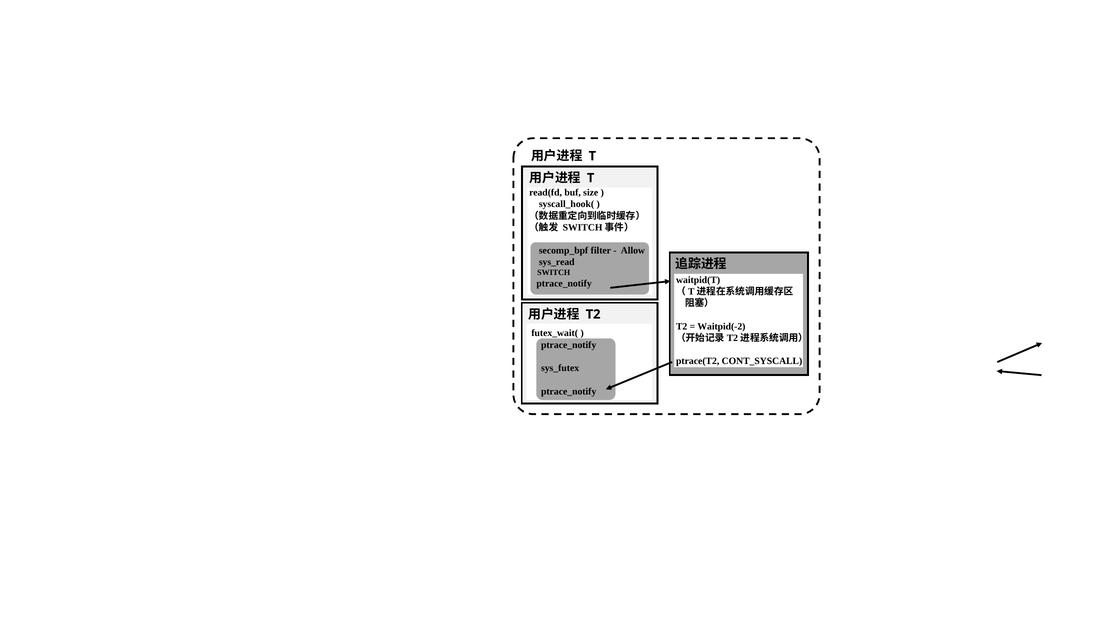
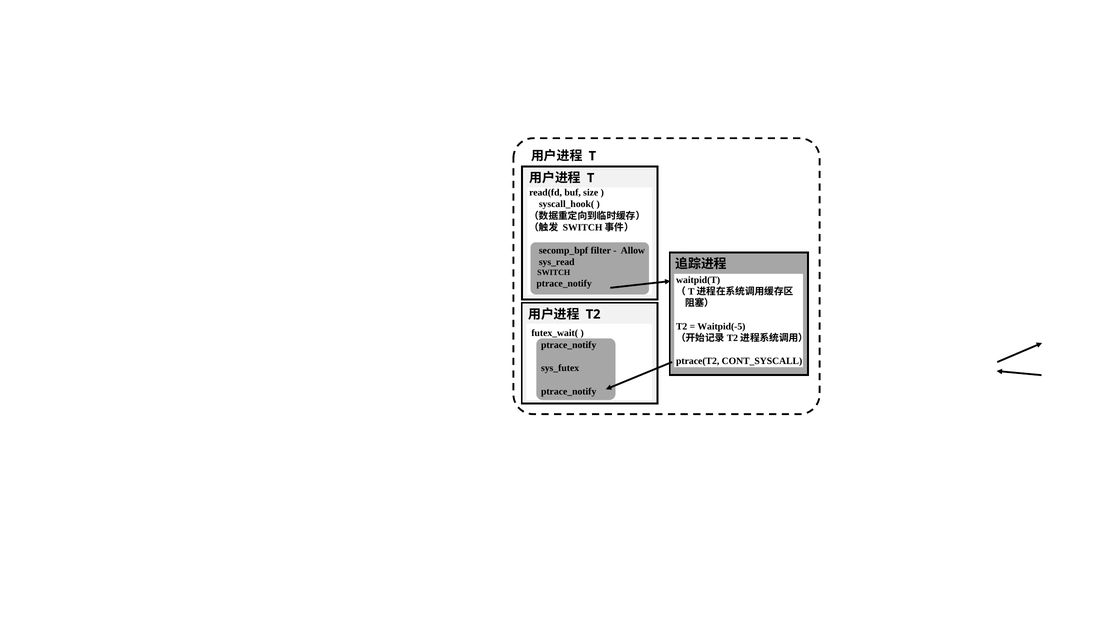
Waitpid(-2: Waitpid(-2 -> Waitpid(-5
